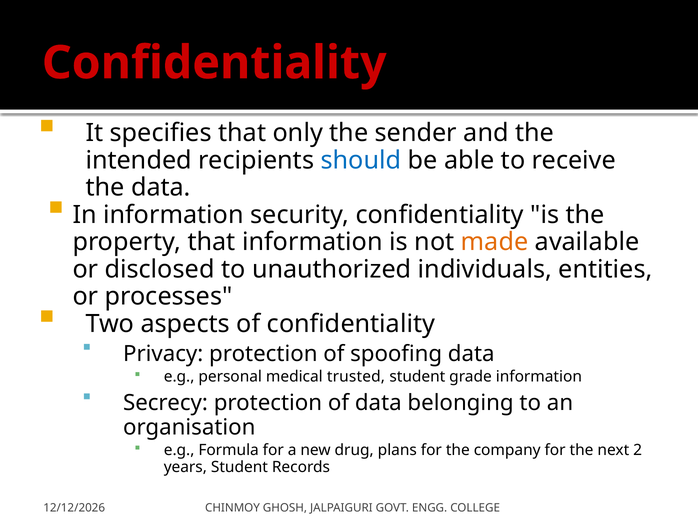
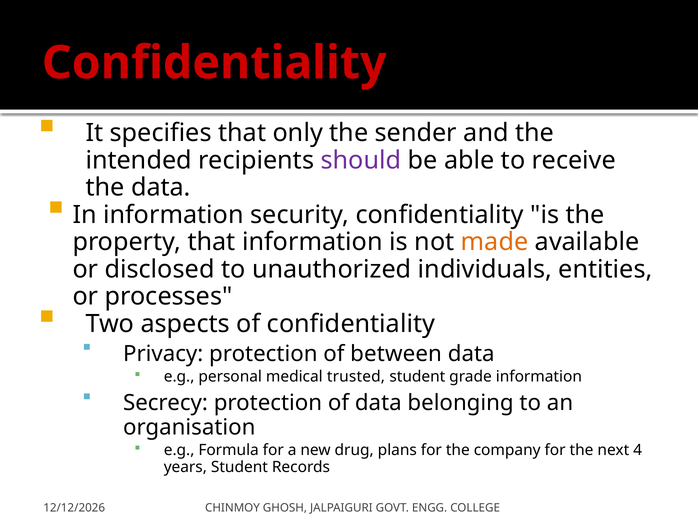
should colour: blue -> purple
spoofing: spoofing -> between
2: 2 -> 4
